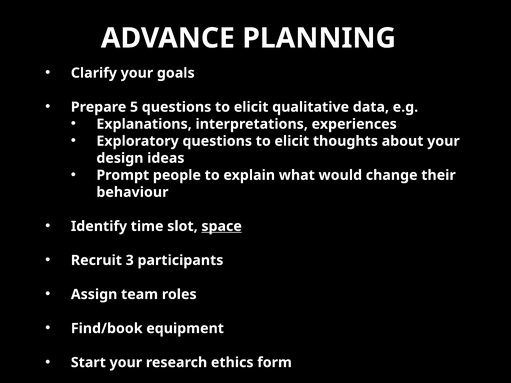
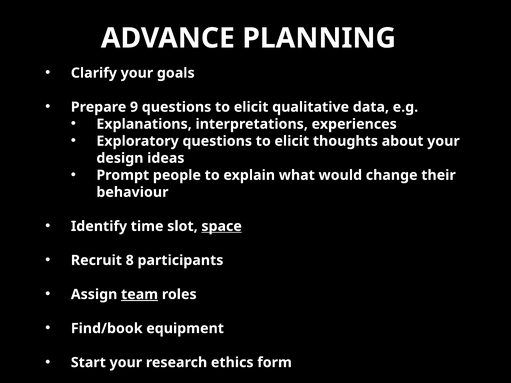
5: 5 -> 9
3: 3 -> 8
team underline: none -> present
